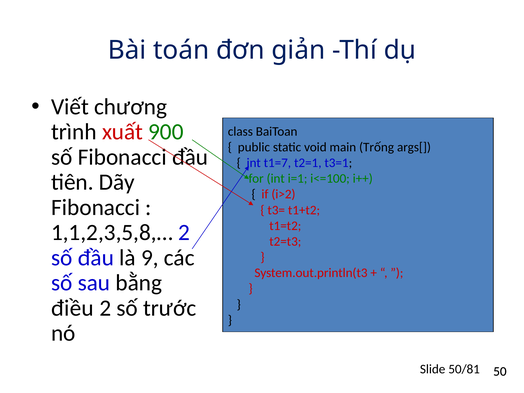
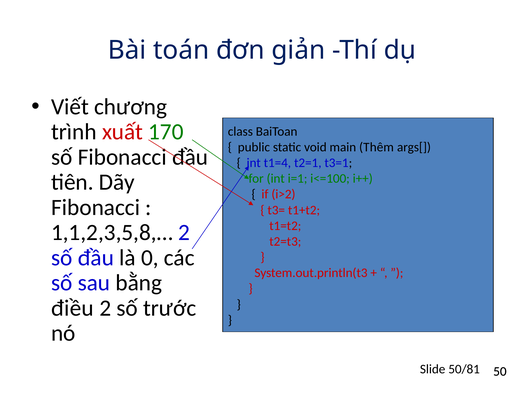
900: 900 -> 170
Trống: Trống -> Thêm
t1=7: t1=7 -> t1=4
9: 9 -> 0
